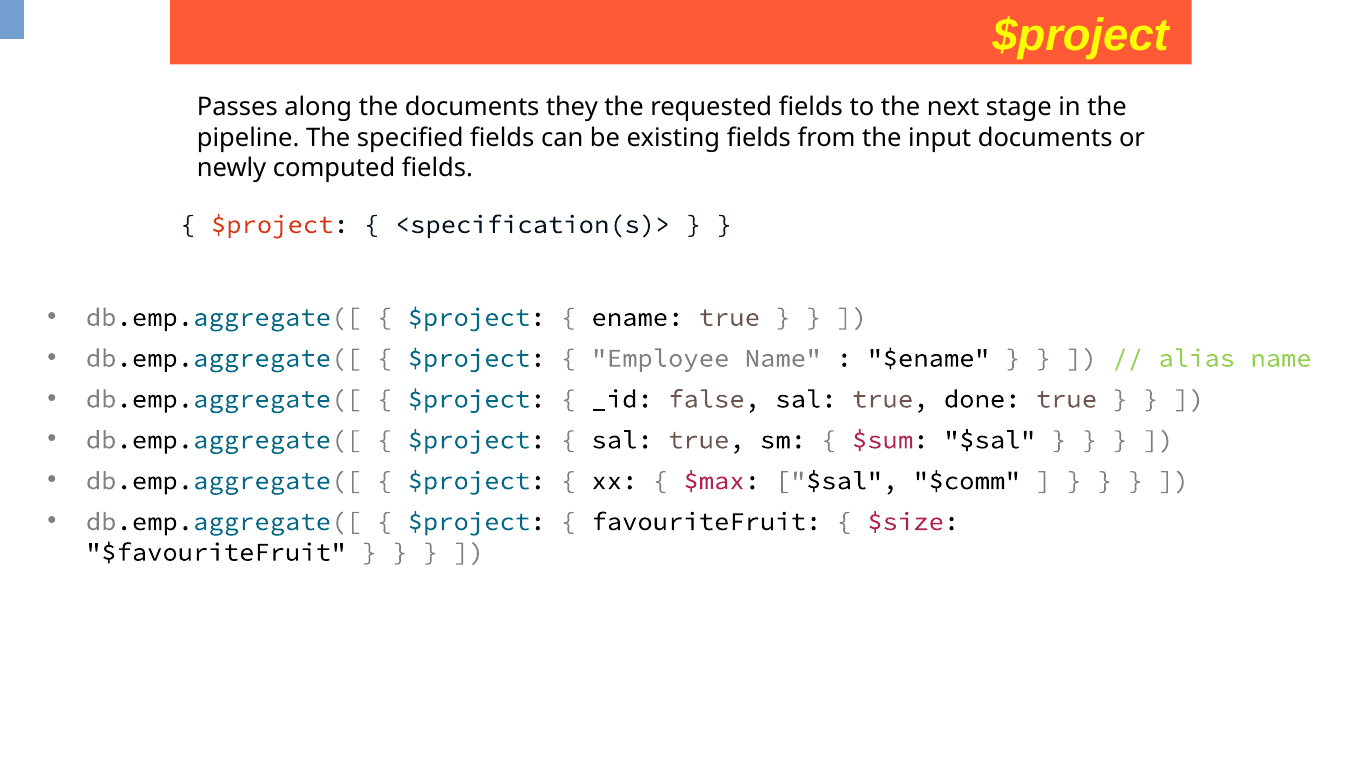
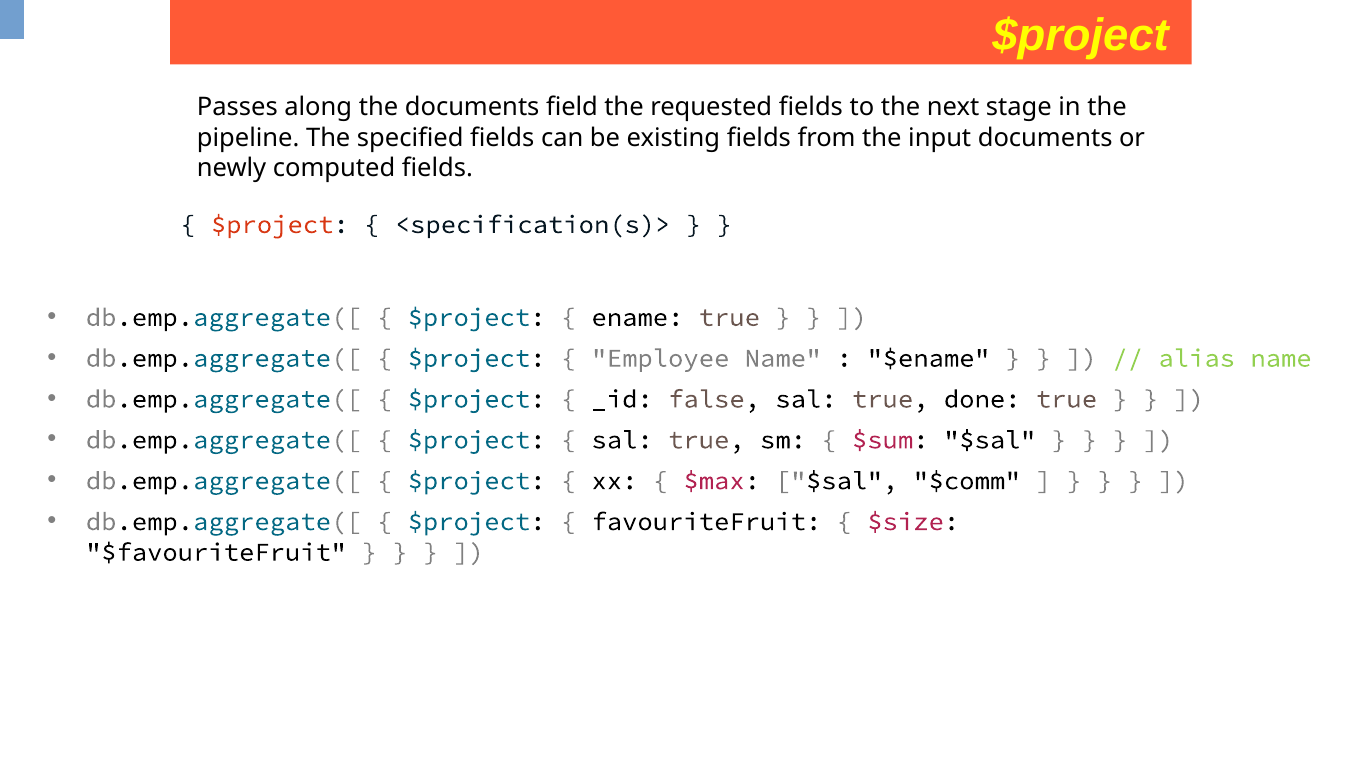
they: they -> field
